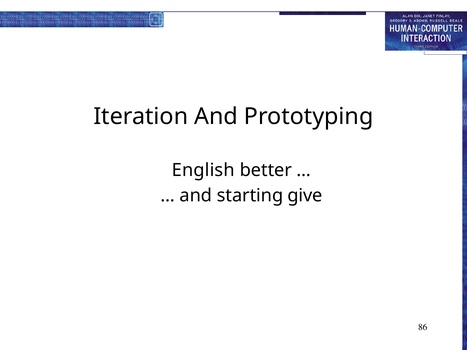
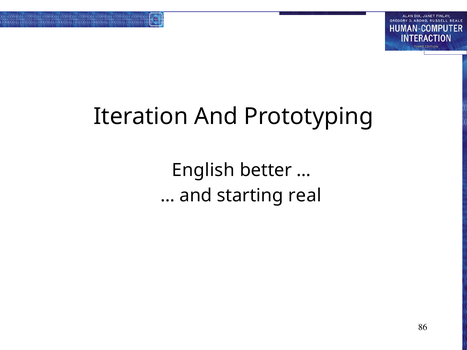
give: give -> real
